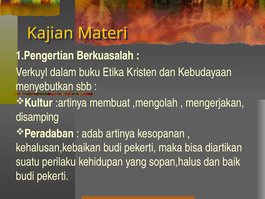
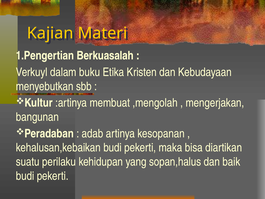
disamping: disamping -> bangunan
